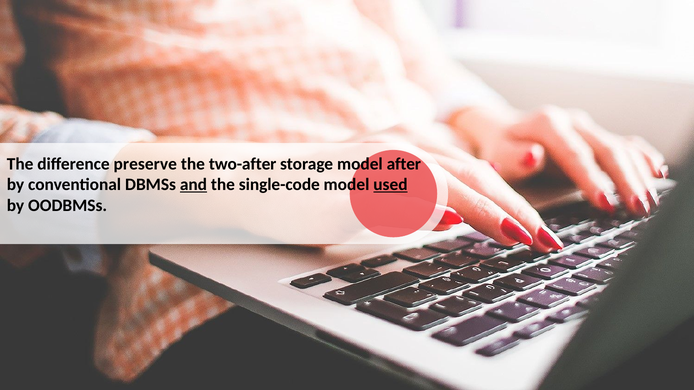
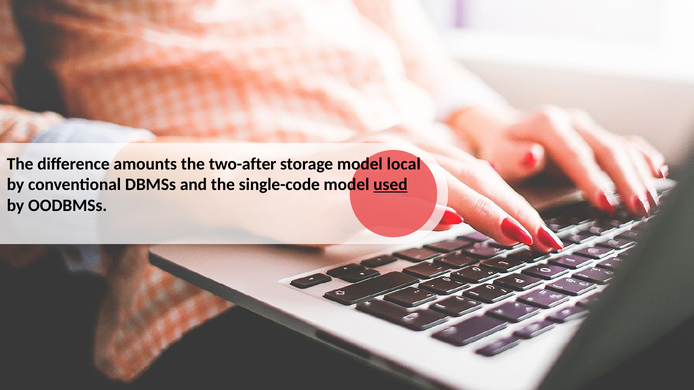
preserve: preserve -> amounts
after: after -> local
and underline: present -> none
